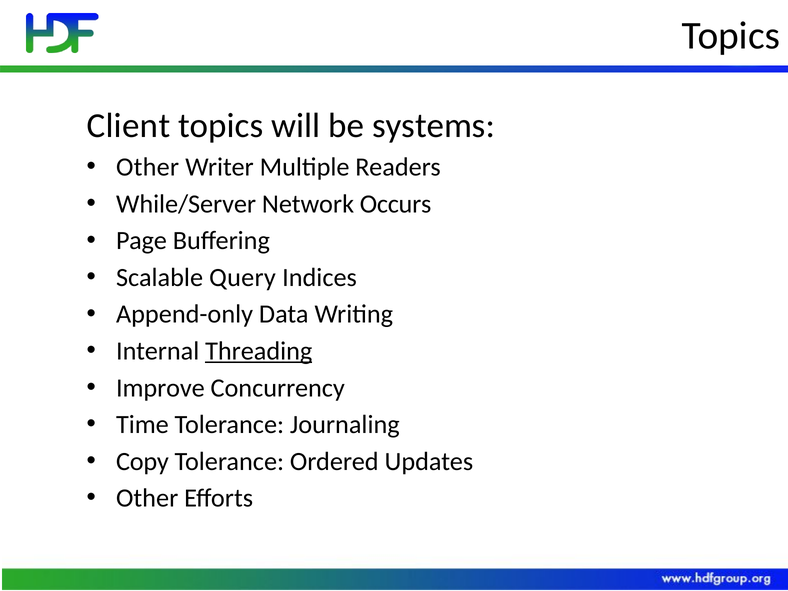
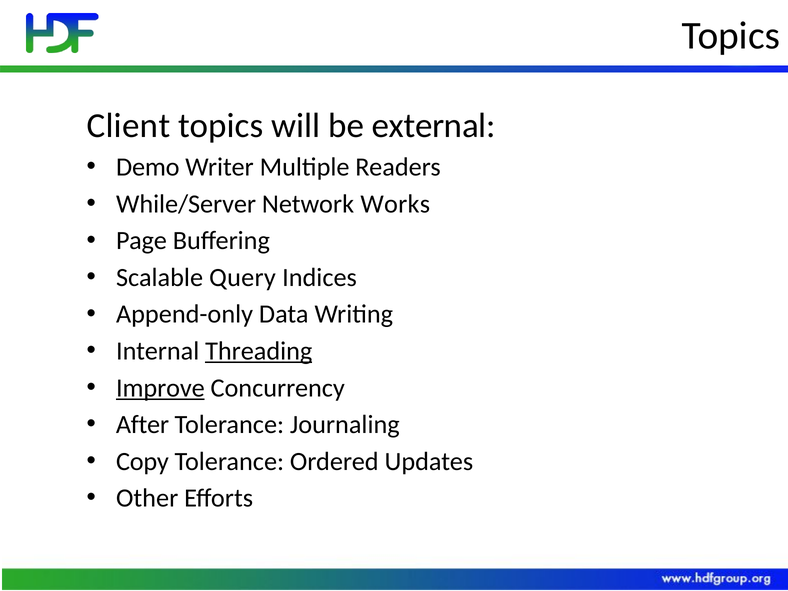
systems: systems -> external
Other at (148, 167): Other -> Demo
Occurs: Occurs -> Works
Improve underline: none -> present
Time: Time -> After
